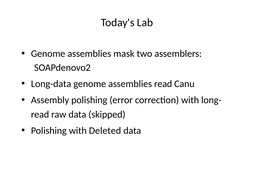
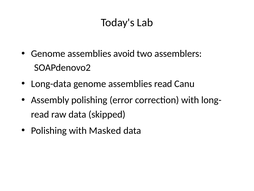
mask: mask -> avoid
Deleted: Deleted -> Masked
